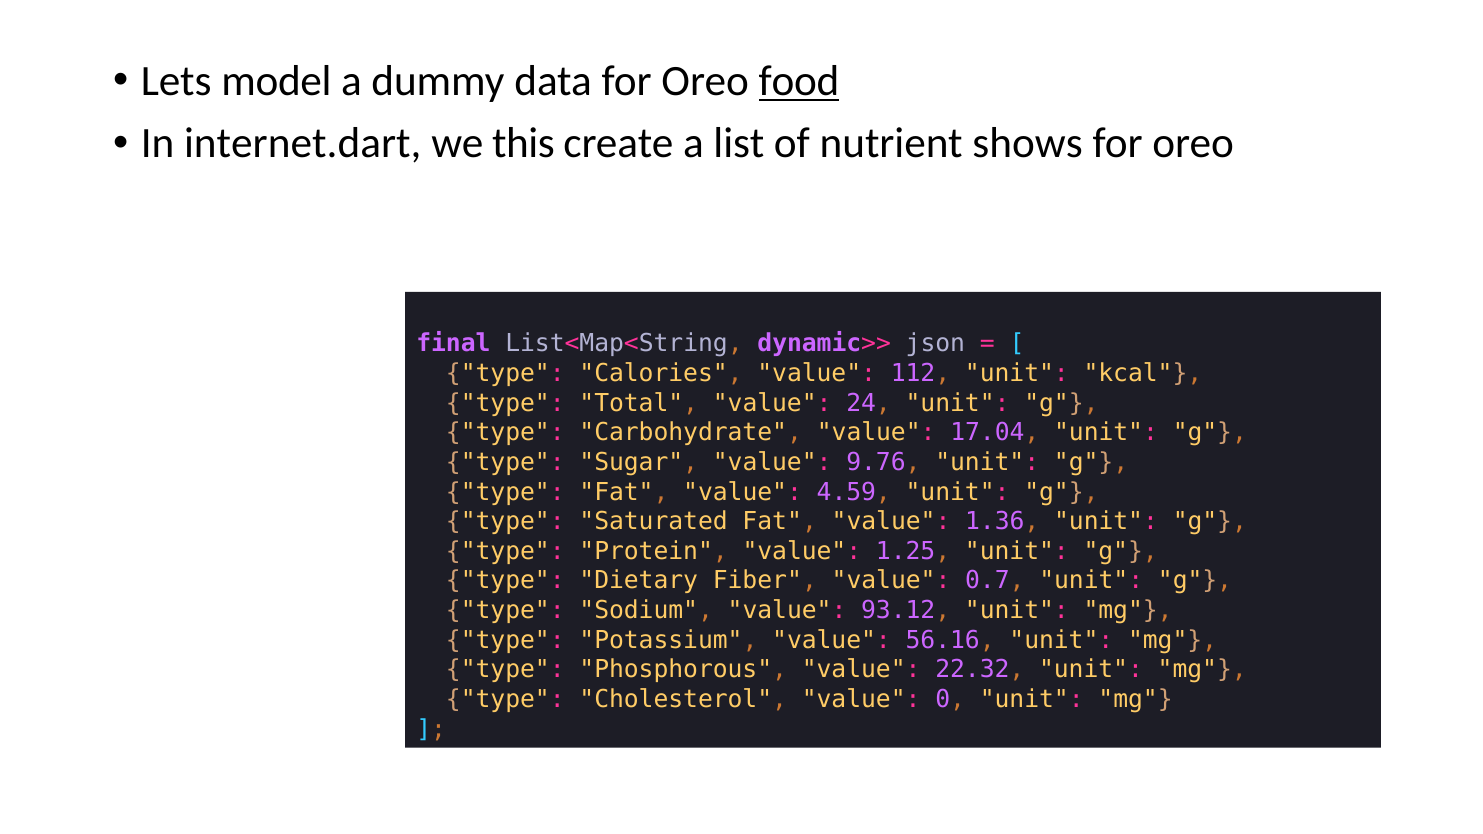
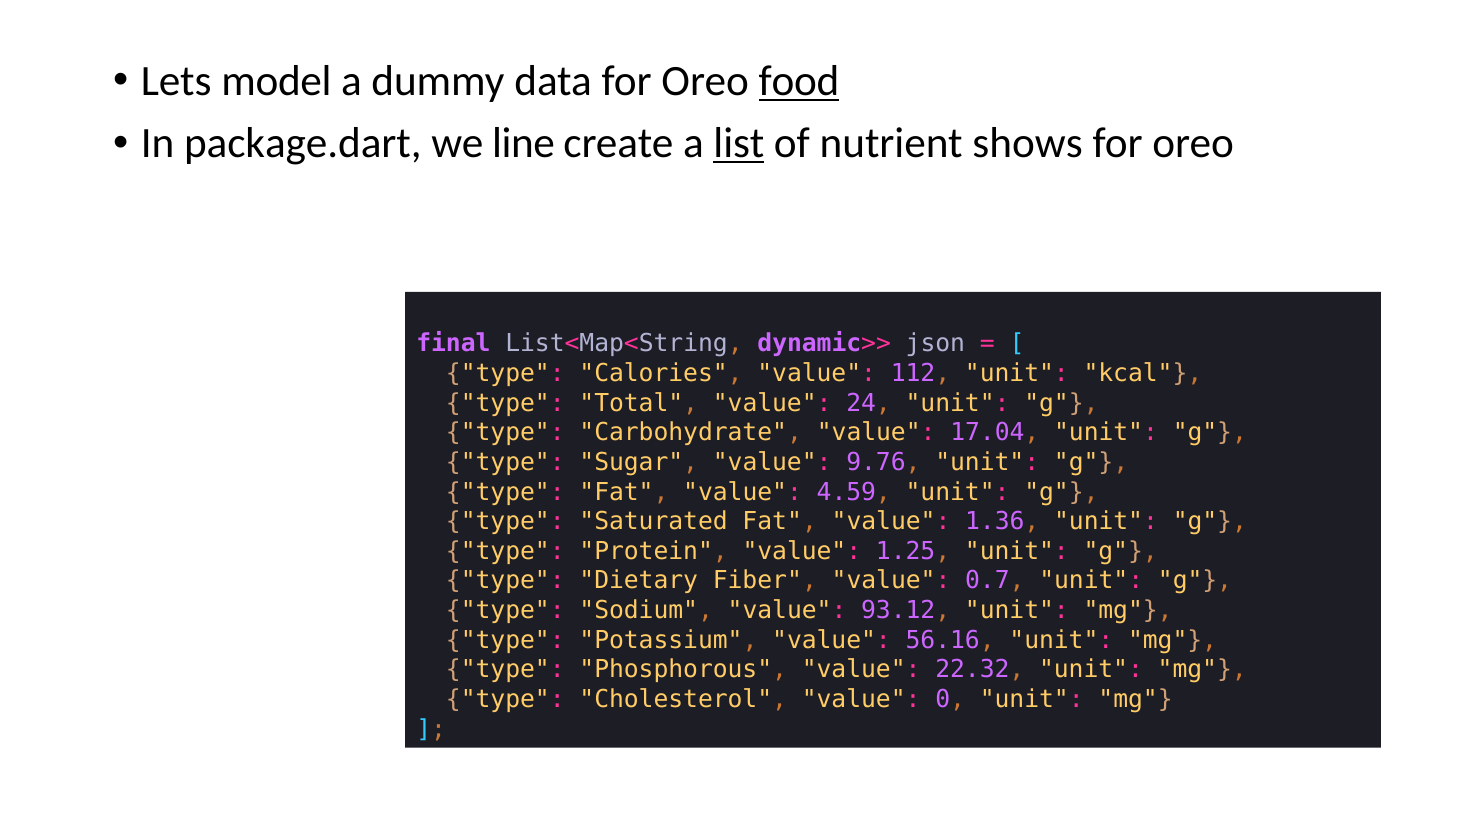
internet.dart: internet.dart -> package.dart
this: this -> line
list underline: none -> present
